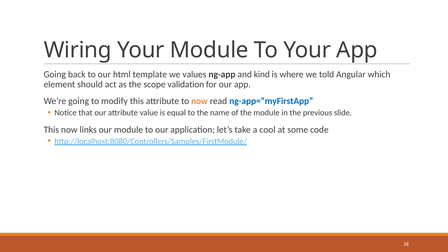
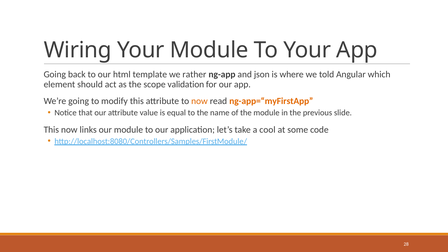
values: values -> rather
kind: kind -> json
ng-app=“myFirstApp colour: blue -> orange
